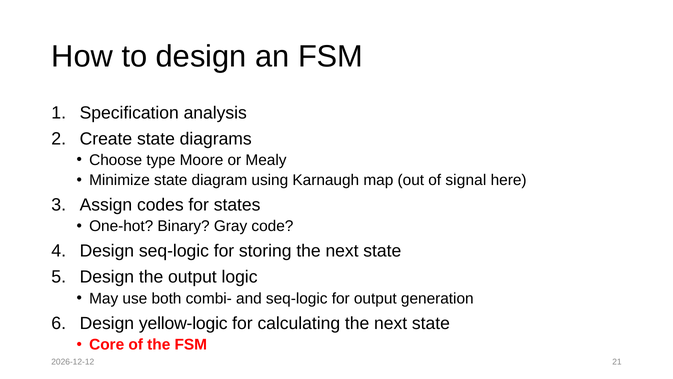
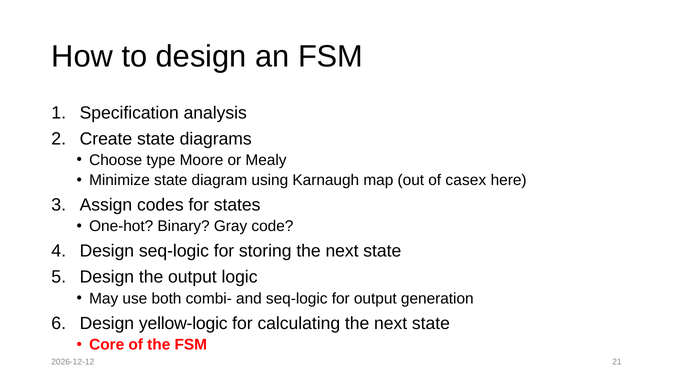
signal: signal -> casex
